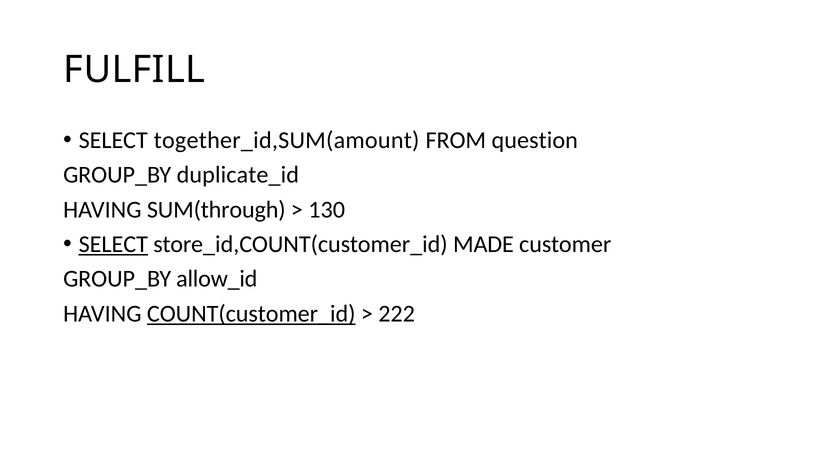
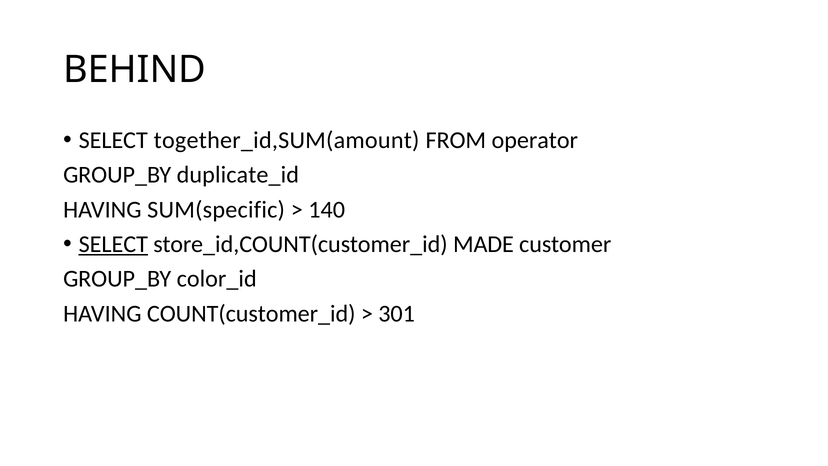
FULFILL: FULFILL -> BEHIND
question: question -> operator
SUM(through: SUM(through -> SUM(specific
130: 130 -> 140
allow_id: allow_id -> color_id
COUNT(customer_id underline: present -> none
222: 222 -> 301
